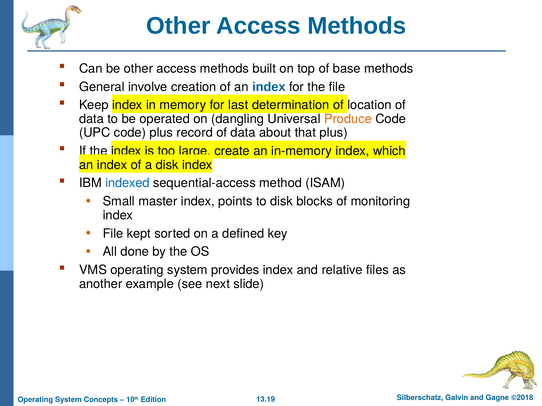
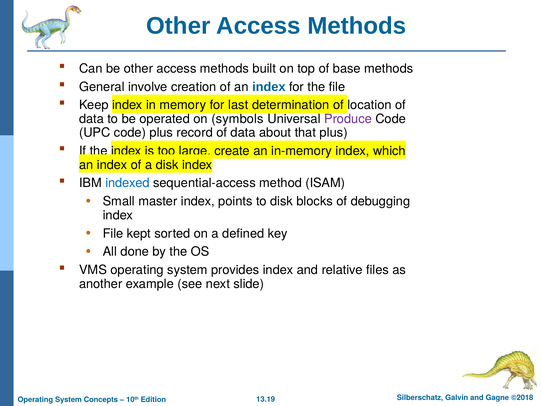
dangling: dangling -> symbols
Produce colour: orange -> purple
monitoring: monitoring -> debugging
